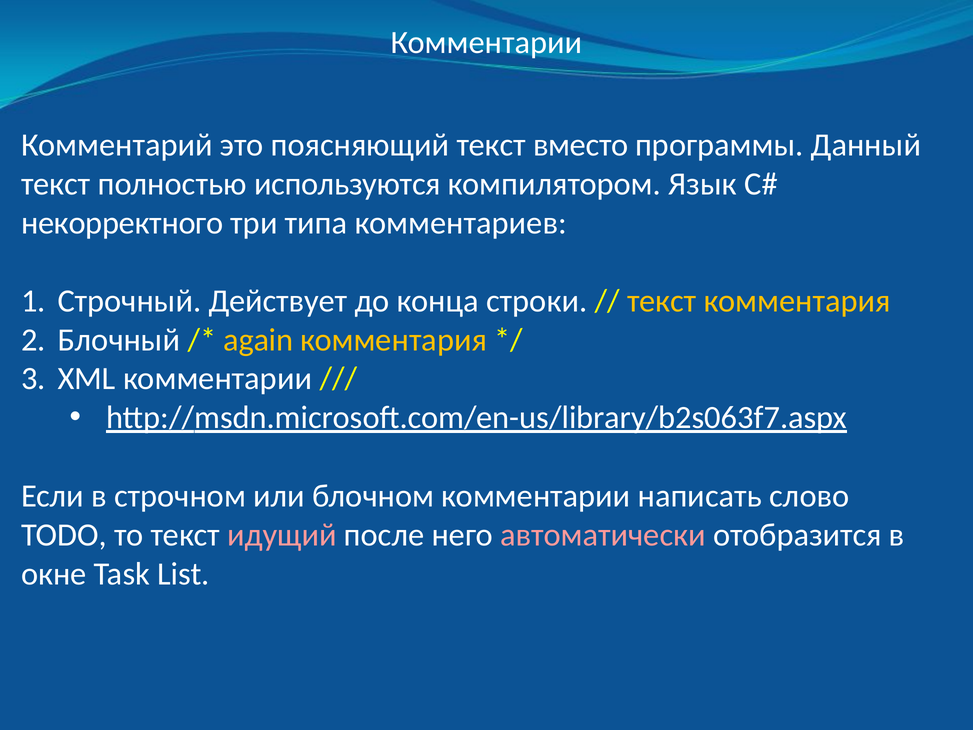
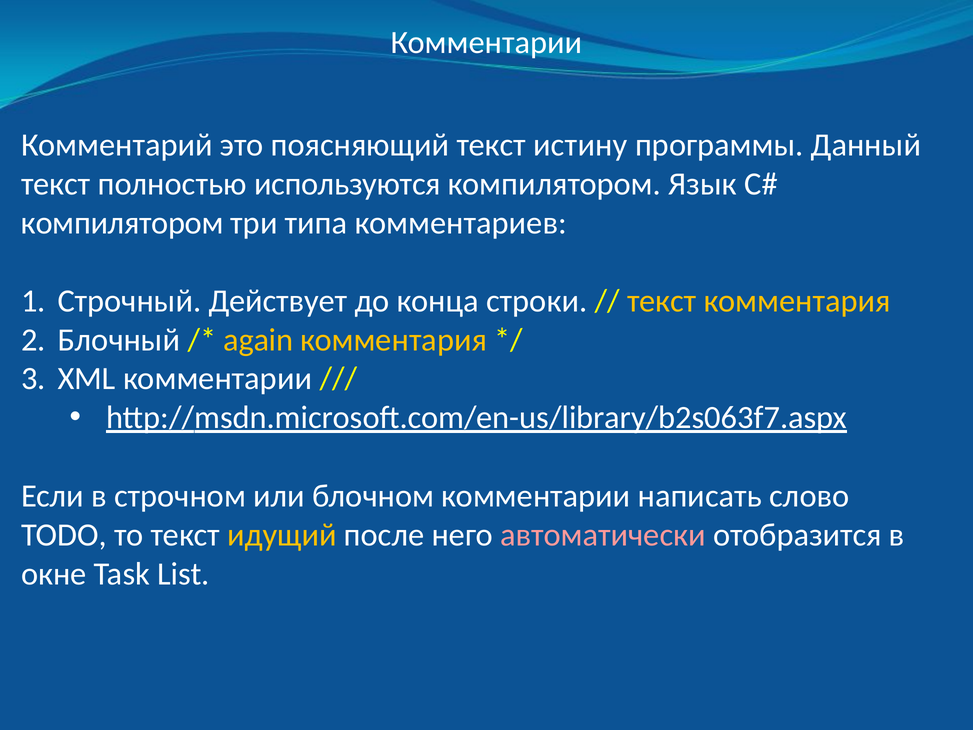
вместо: вместо -> истину
некорректного at (122, 223): некорректного -> компилятором
идущий colour: pink -> yellow
